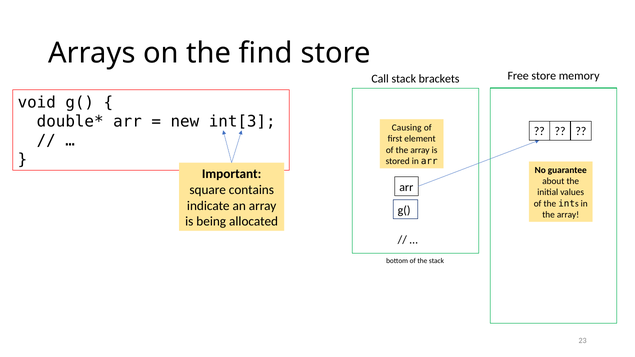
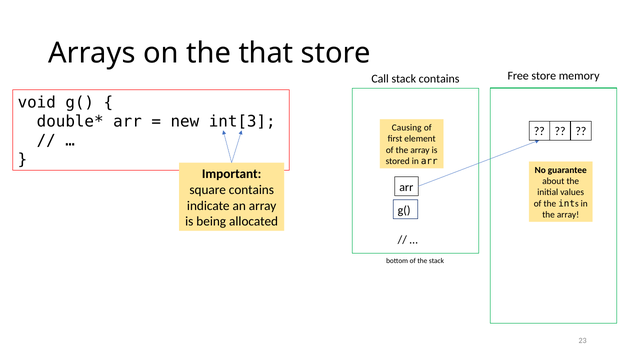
find: find -> that
stack brackets: brackets -> contains
